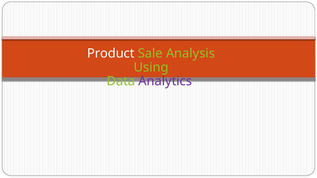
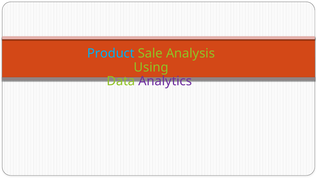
Product colour: white -> light blue
